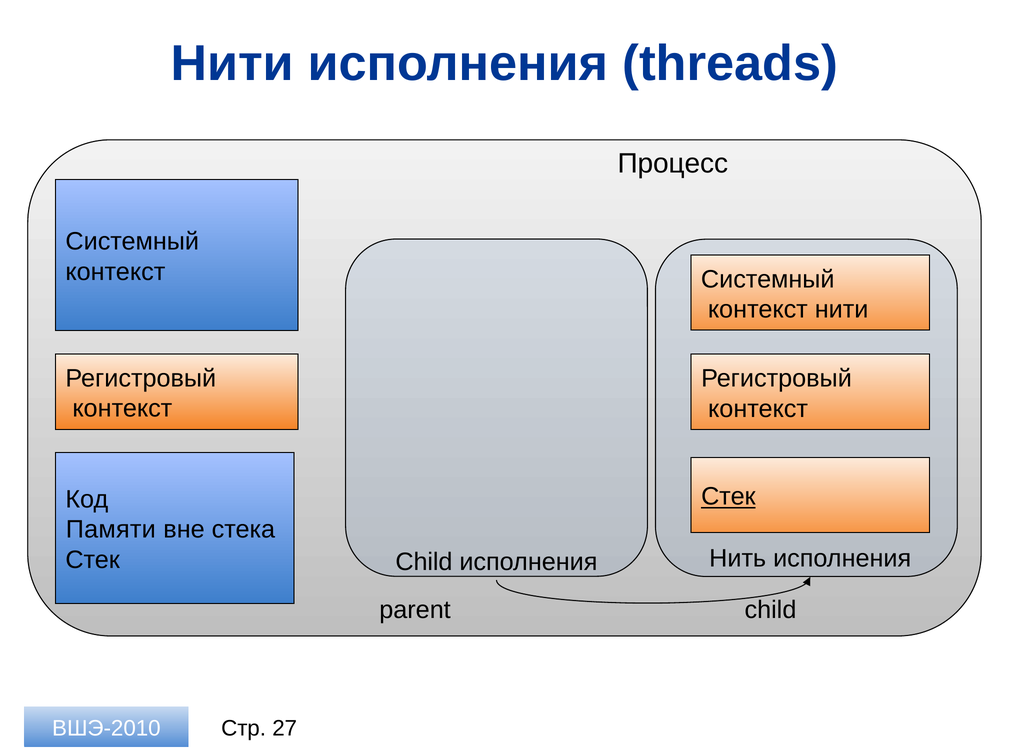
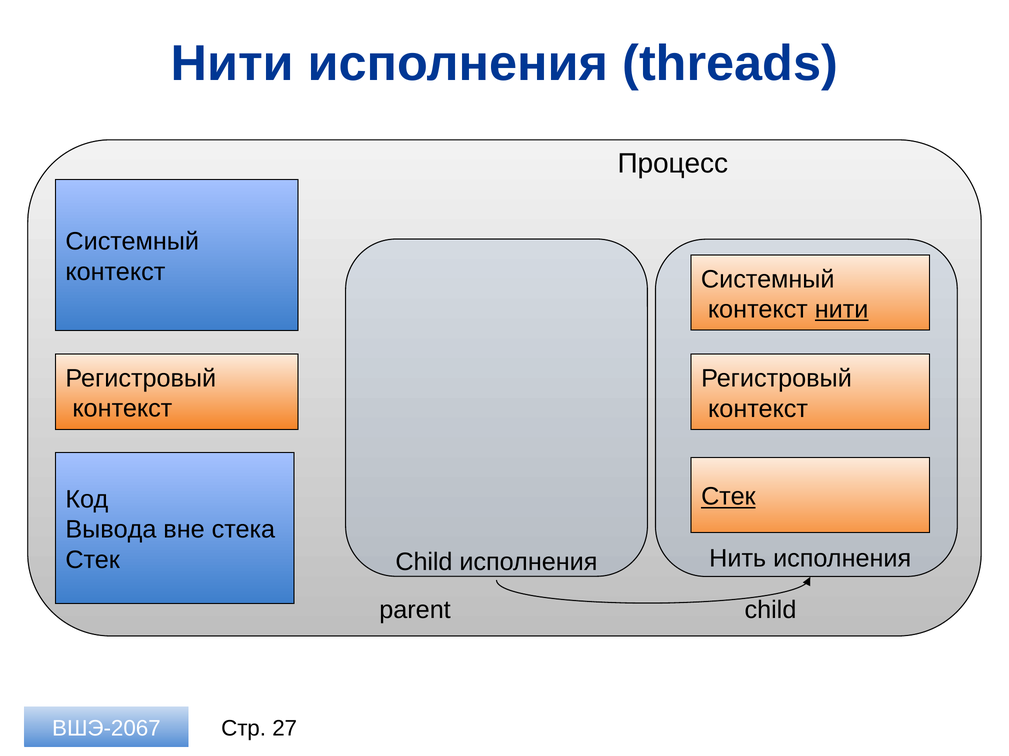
нити at (842, 310) underline: none -> present
Памяти: Памяти -> Вывода
ВШЭ-2010: ВШЭ-2010 -> ВШЭ-2067
